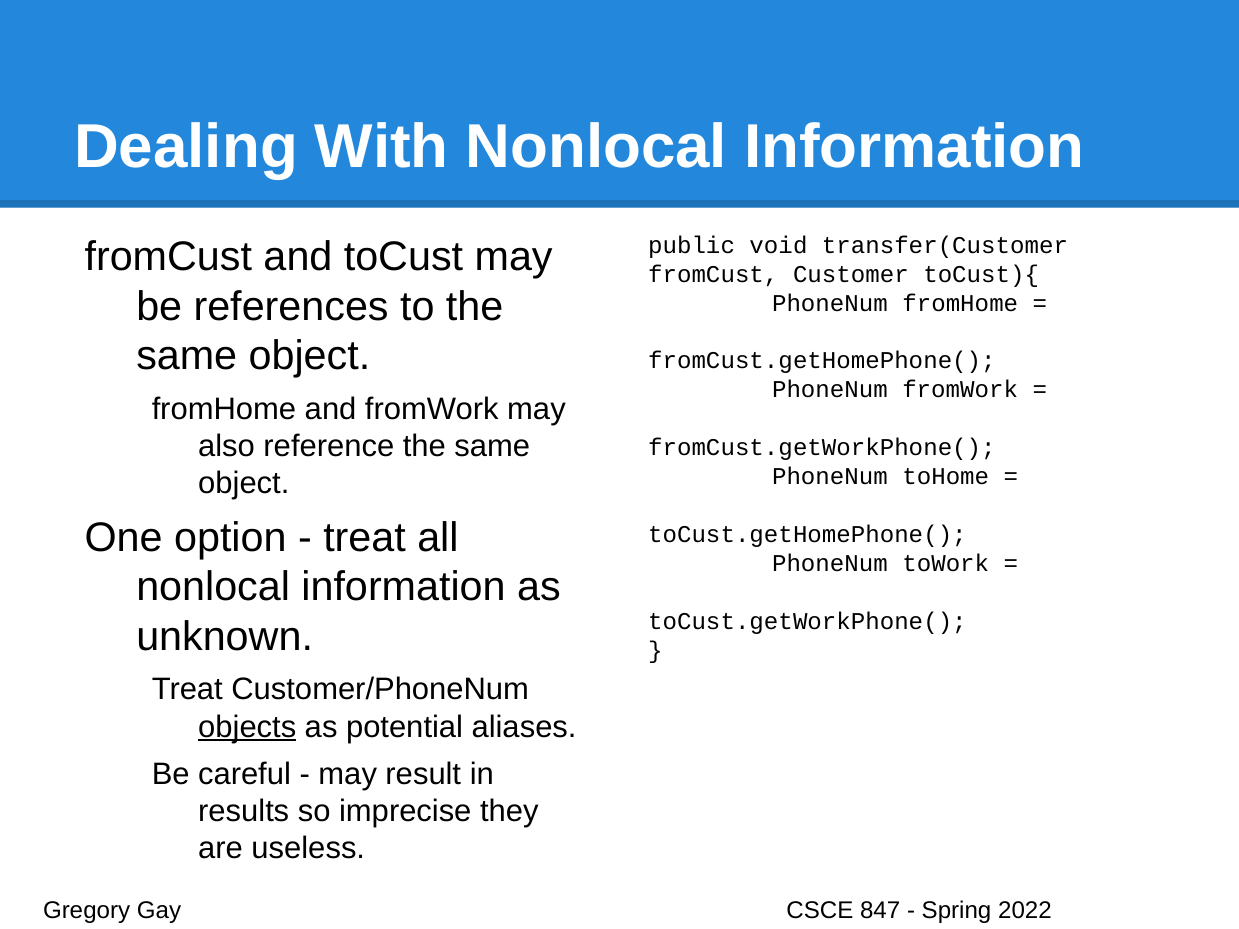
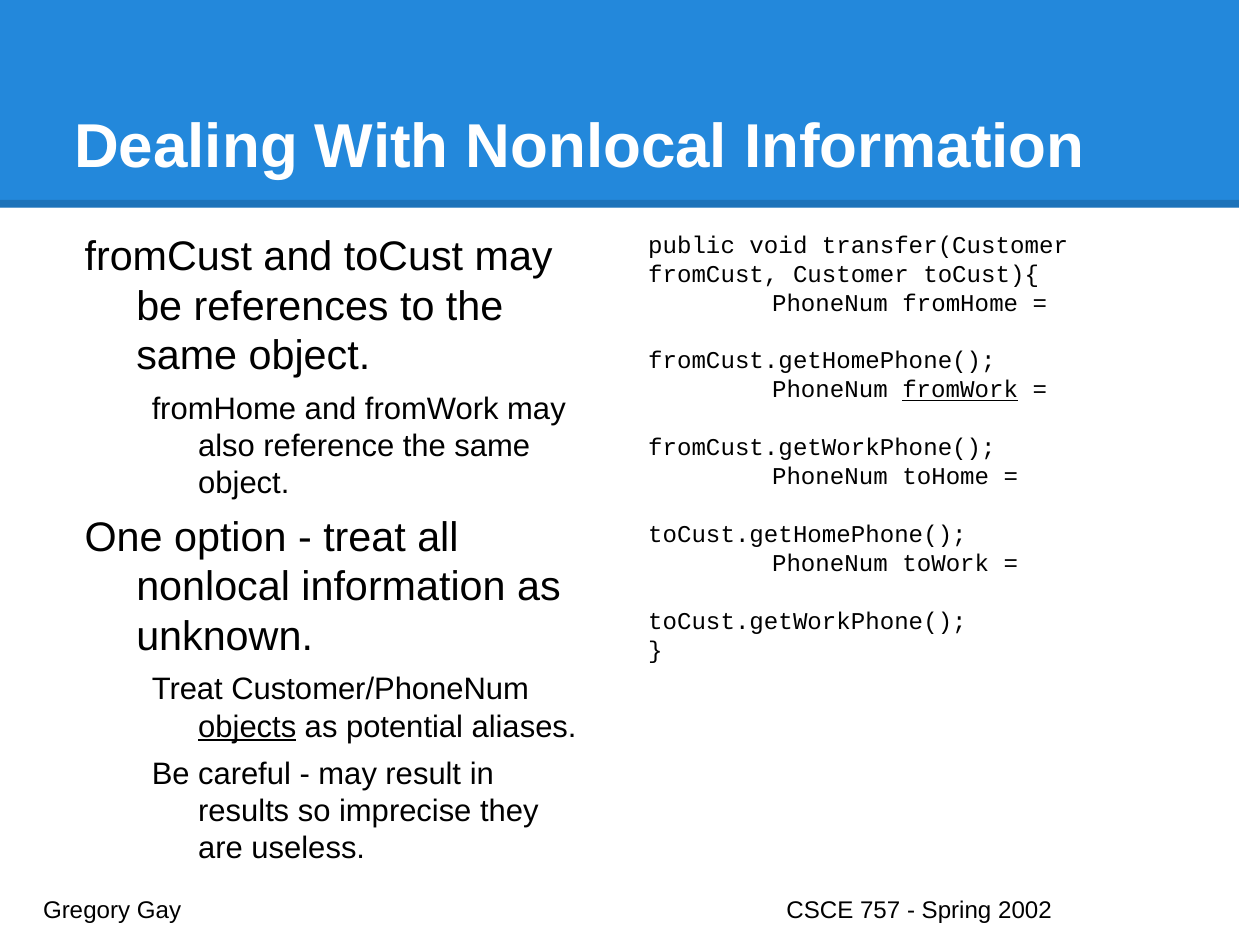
fromWork at (960, 390) underline: none -> present
847: 847 -> 757
2022: 2022 -> 2002
